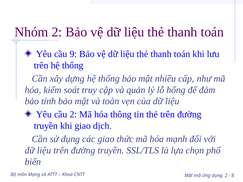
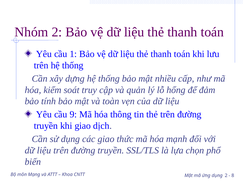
9: 9 -> 1
cầu 2: 2 -> 9
